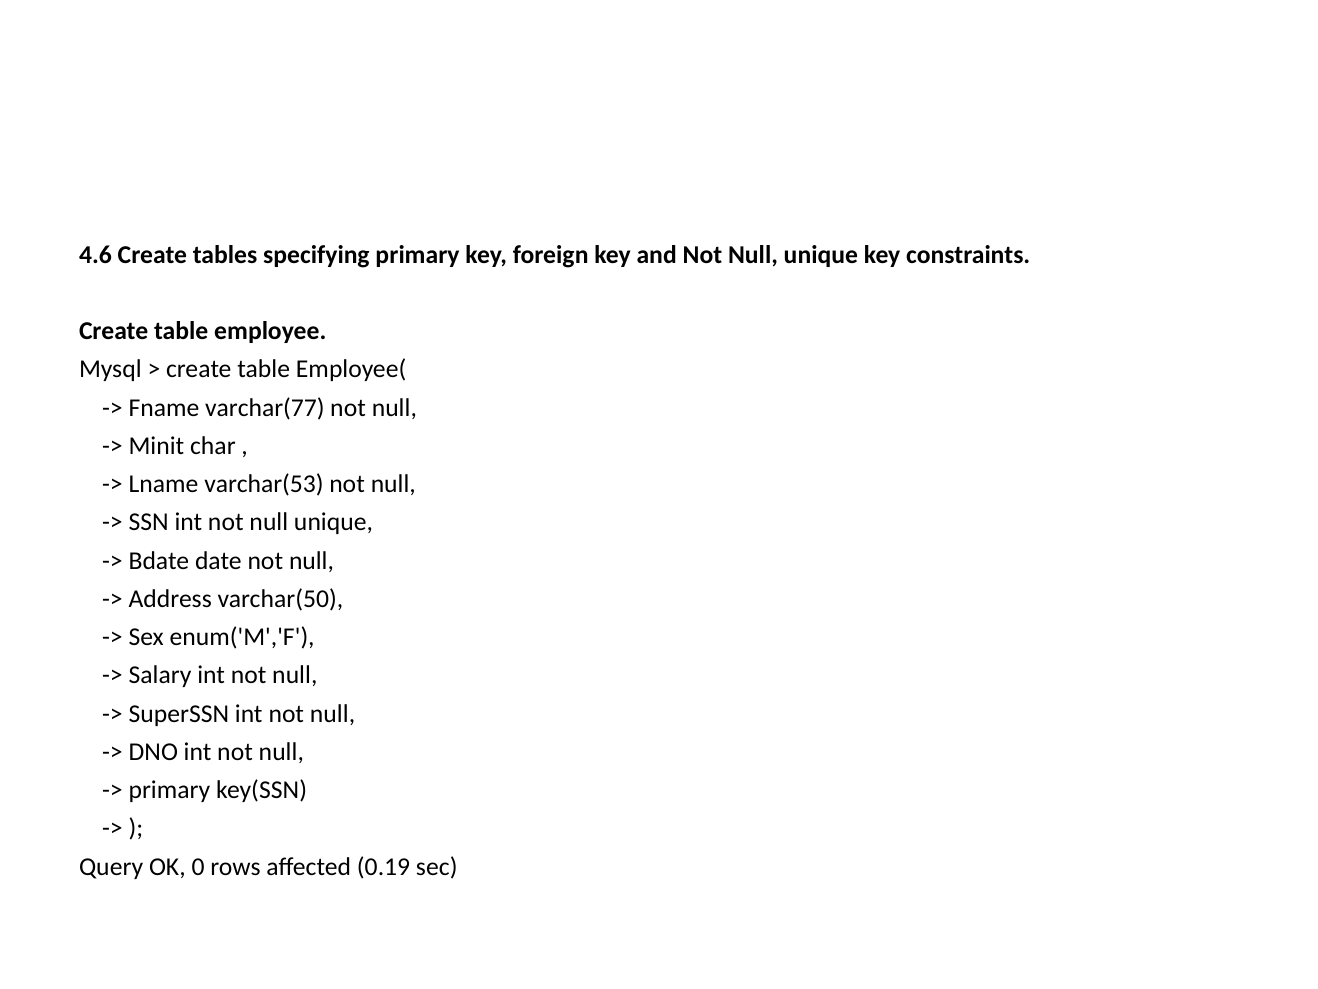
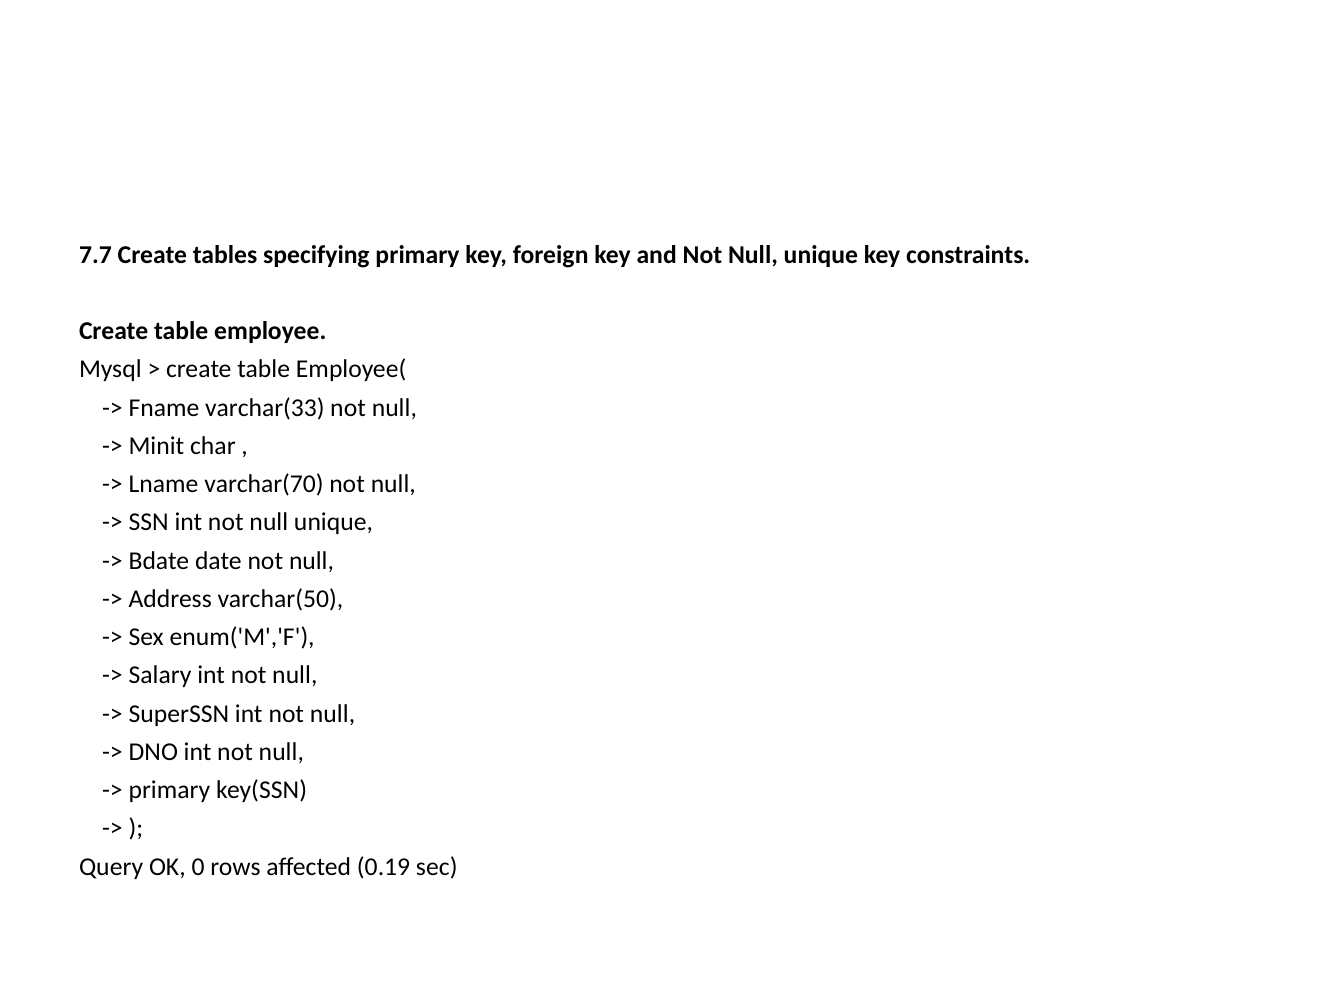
4.6: 4.6 -> 7.7
varchar(77: varchar(77 -> varchar(33
varchar(53: varchar(53 -> varchar(70
